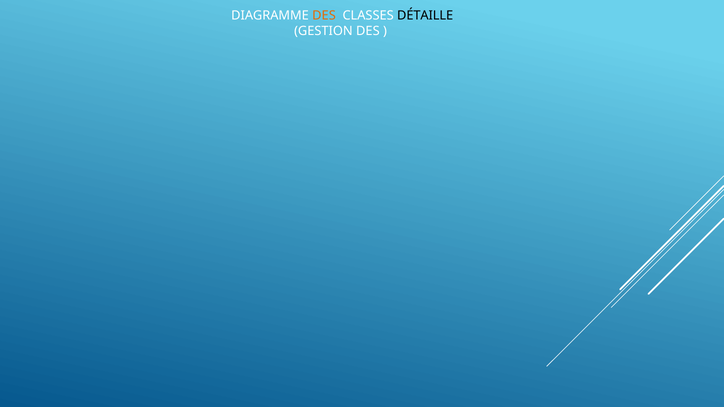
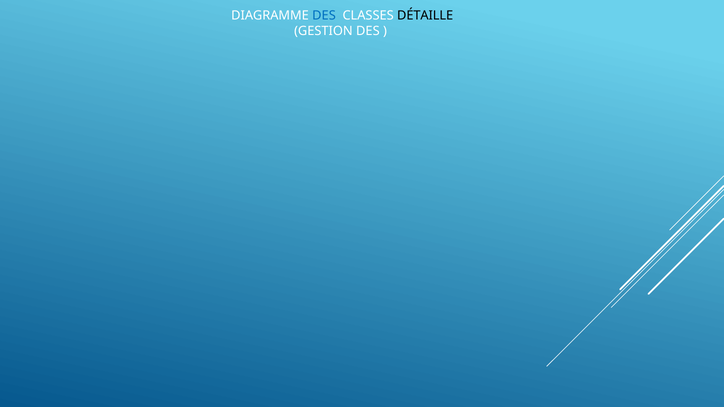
DES at (324, 16) colour: orange -> blue
